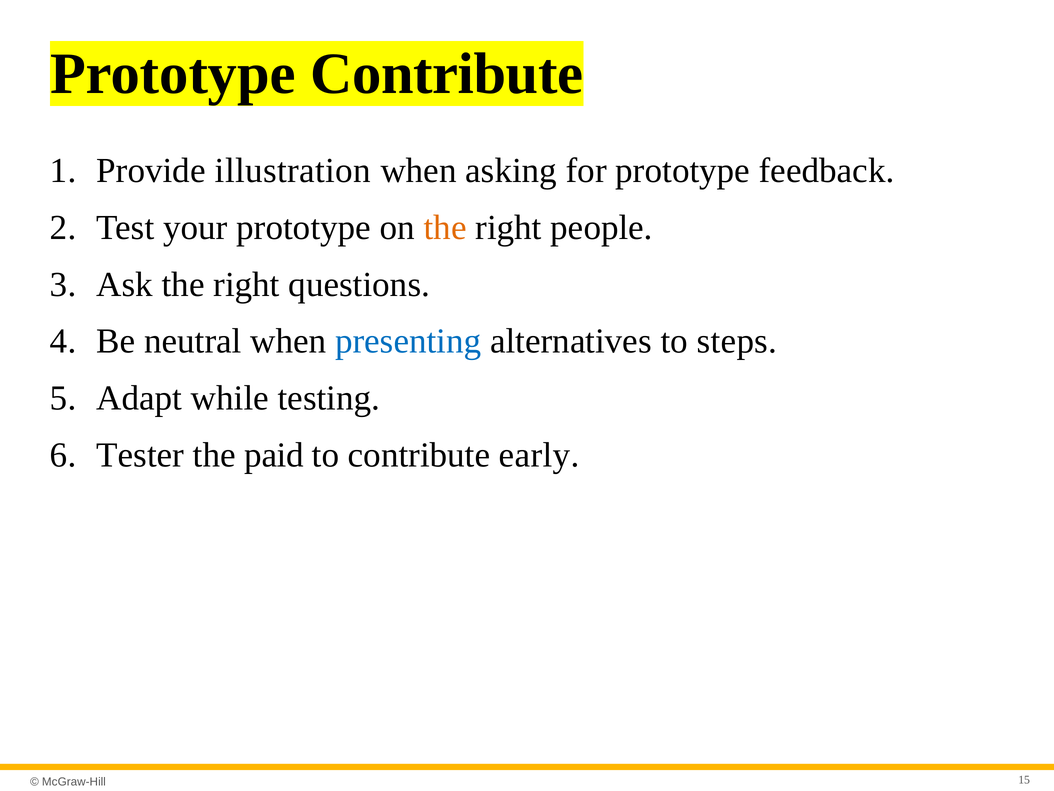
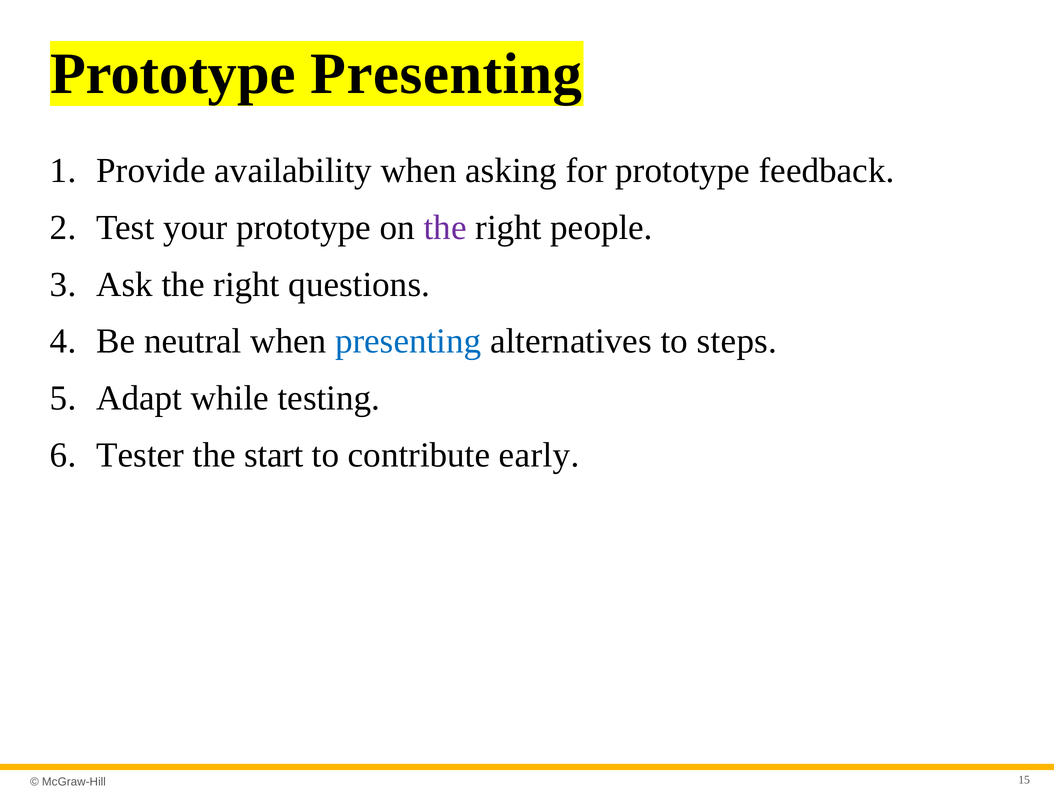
Prototype Contribute: Contribute -> Presenting
illustration: illustration -> availability
the at (445, 228) colour: orange -> purple
paid: paid -> start
